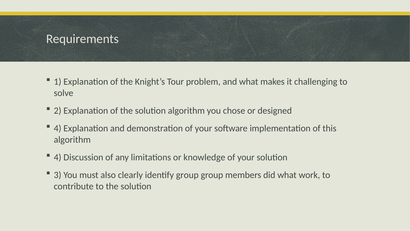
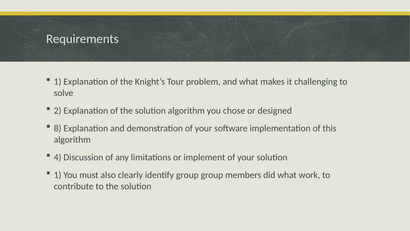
4 at (58, 128): 4 -> 8
knowledge: knowledge -> implement
3 at (58, 175): 3 -> 1
